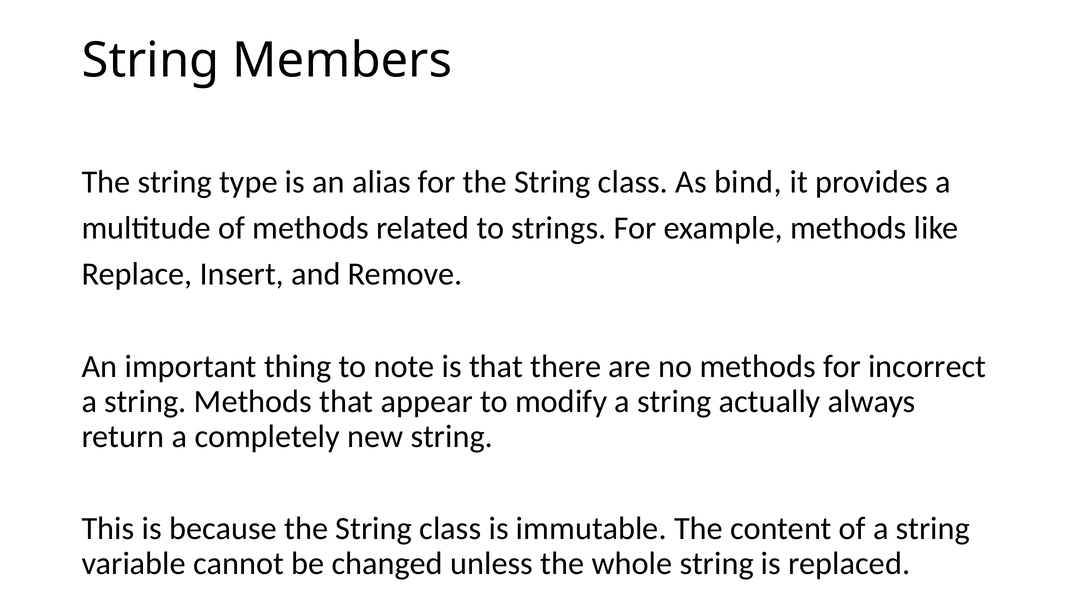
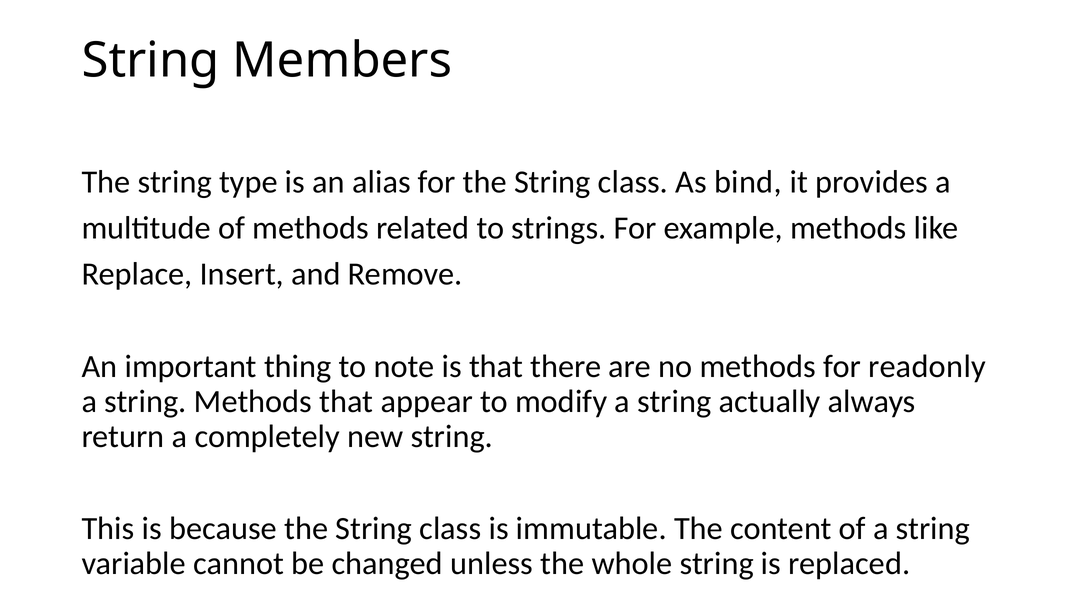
incorrect: incorrect -> readonly
